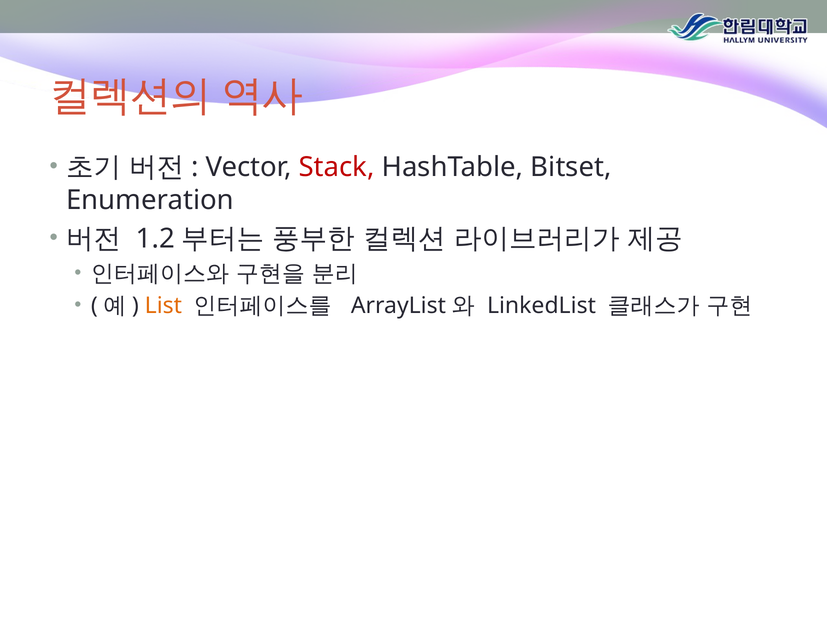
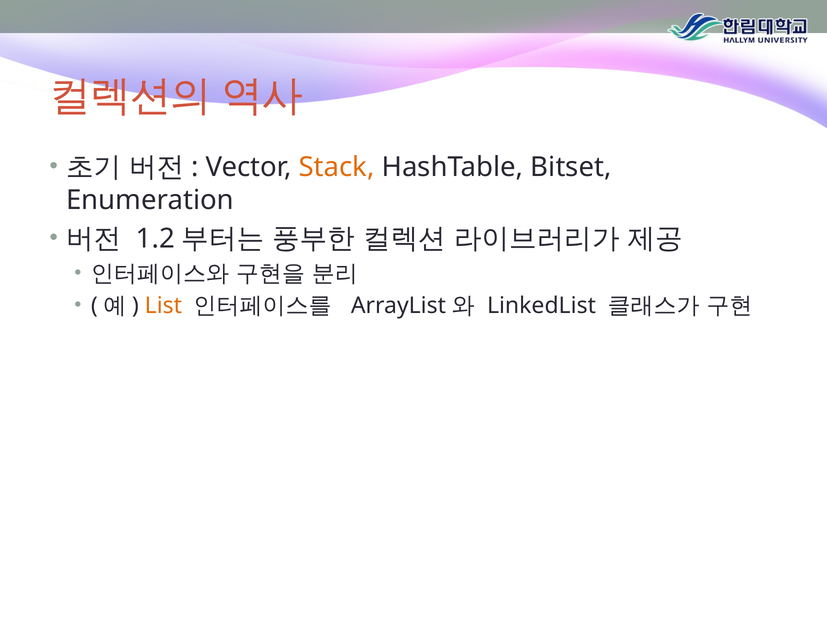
Stack colour: red -> orange
